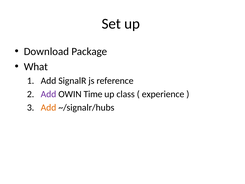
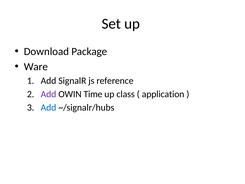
What: What -> Ware
experience: experience -> application
Add at (48, 107) colour: orange -> blue
